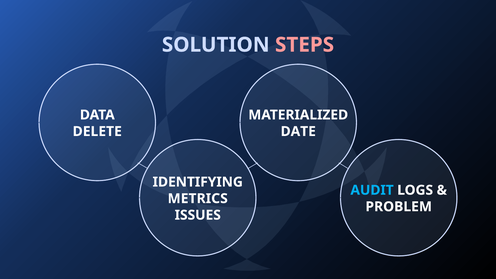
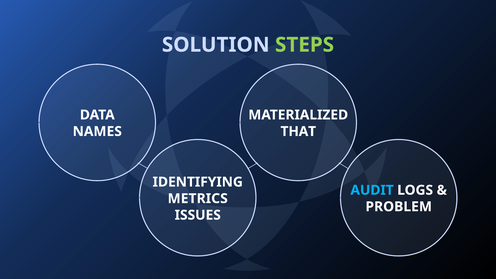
STEPS colour: pink -> light green
DELETE: DELETE -> NAMES
DATE: DATE -> THAT
